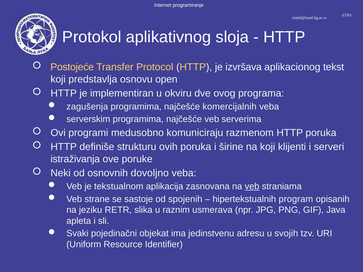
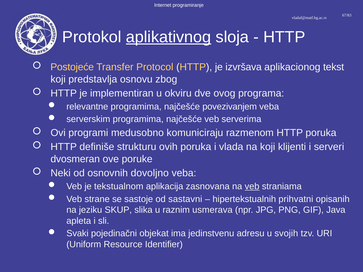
aplikativnog underline: none -> present
open: open -> zbog
zagušenja: zagušenja -> relevantne
komercijalnih: komercijalnih -> povezivanjem
širine: širine -> vlada
istraživanja: istraživanja -> dvosmeran
spojenih: spojenih -> sastavni
program: program -> prihvatni
RETR: RETR -> SKUP
